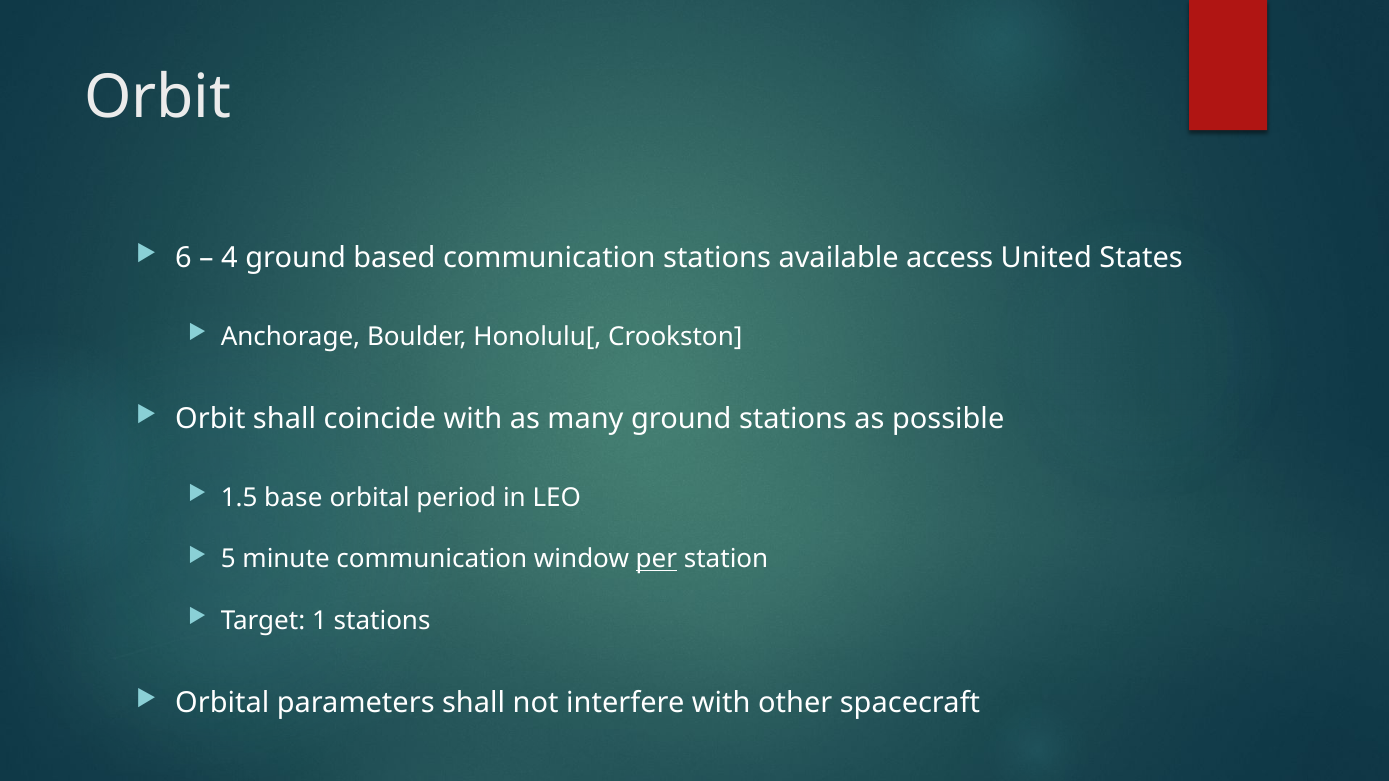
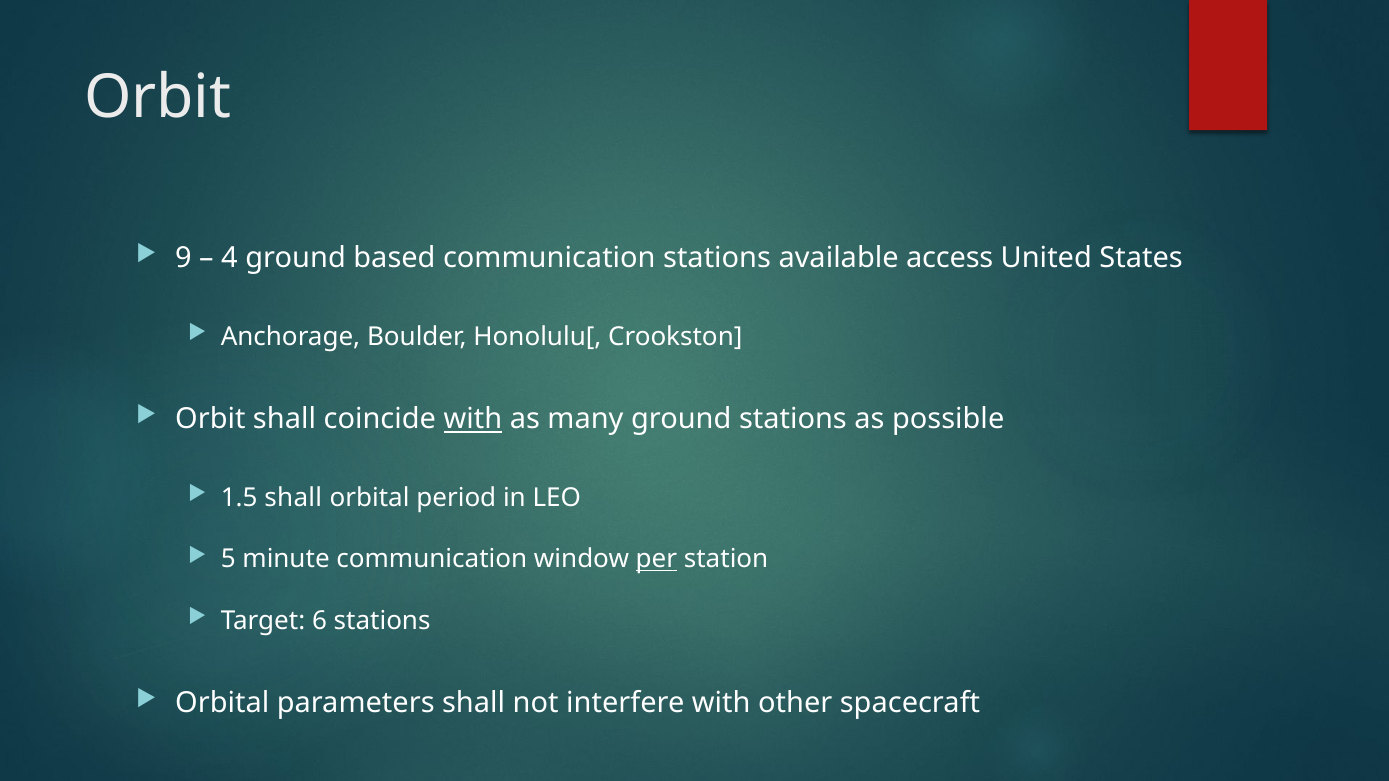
6: 6 -> 9
with at (473, 419) underline: none -> present
1.5 base: base -> shall
1: 1 -> 6
